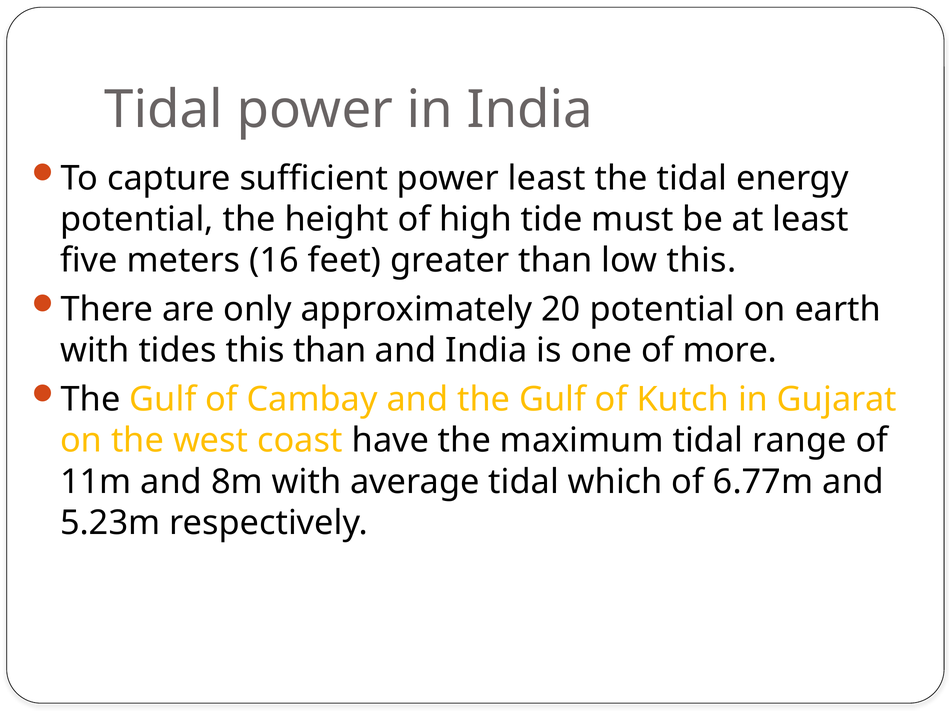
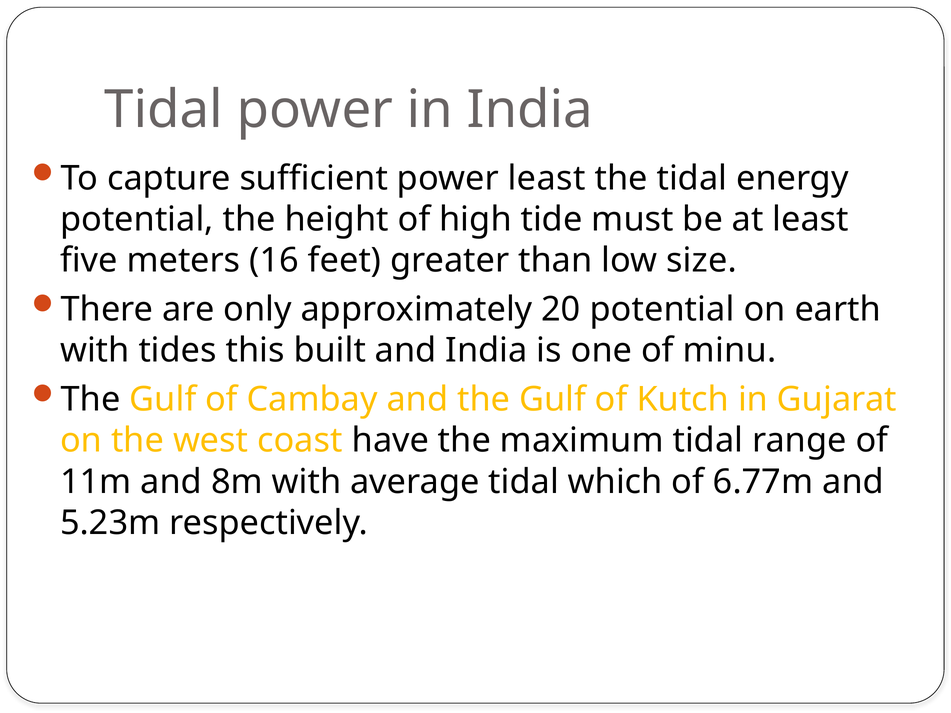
low this: this -> size
this than: than -> built
more: more -> minu
